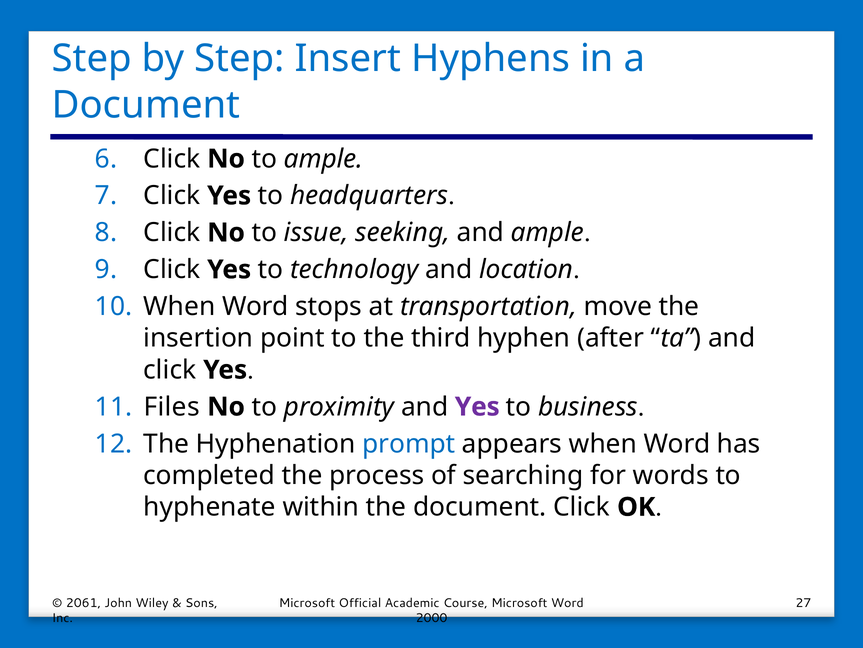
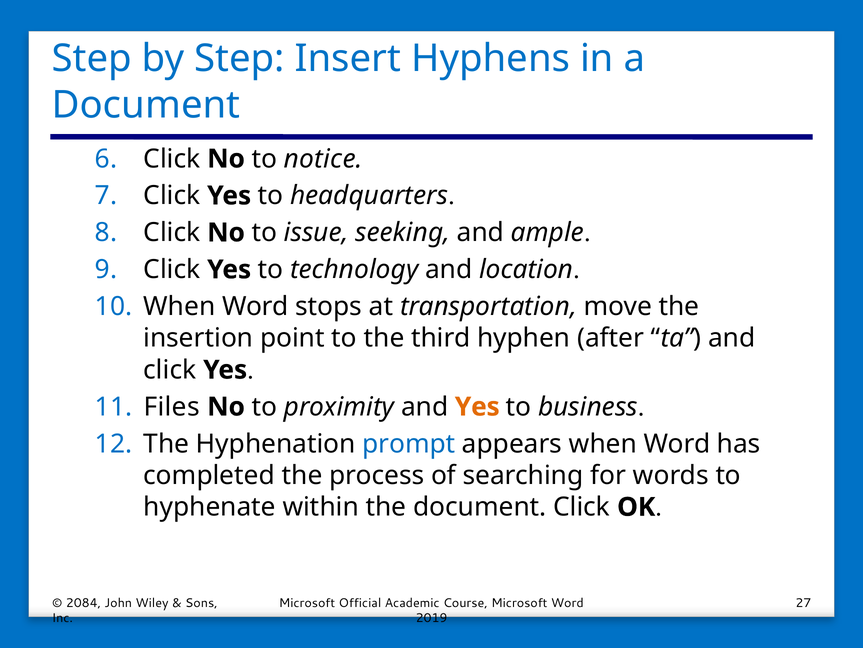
to ample: ample -> notice
Yes at (477, 406) colour: purple -> orange
2061: 2061 -> 2084
2000: 2000 -> 2019
